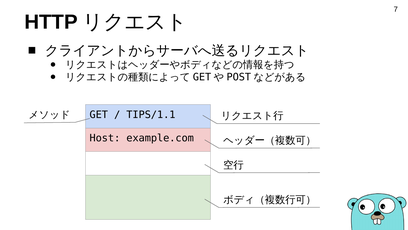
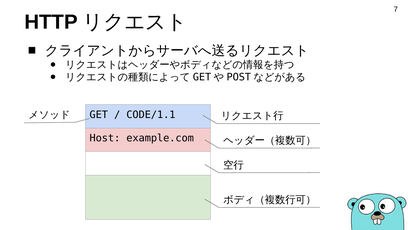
TIPS/1.1: TIPS/1.1 -> CODE/1.1
